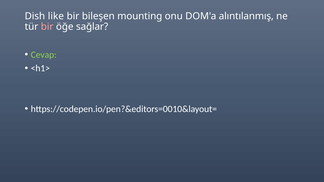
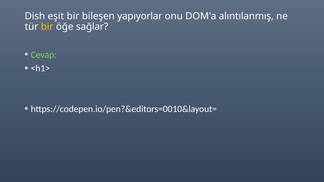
like: like -> eşit
mounting: mounting -> yapıyorlar
bir at (47, 27) colour: pink -> yellow
